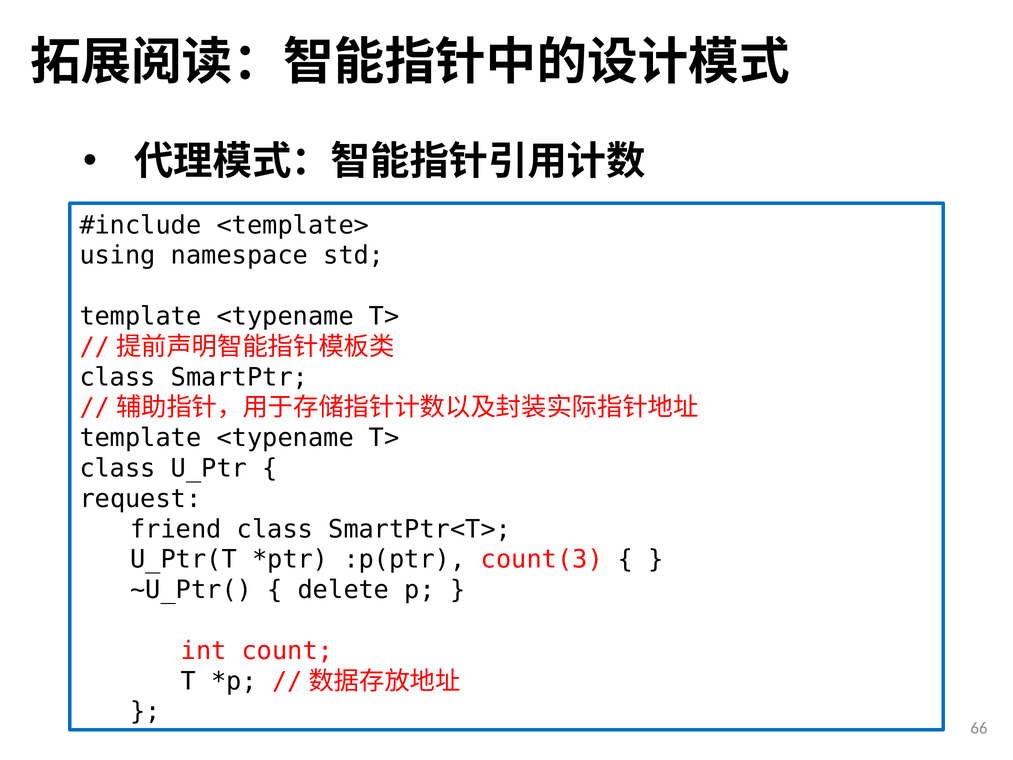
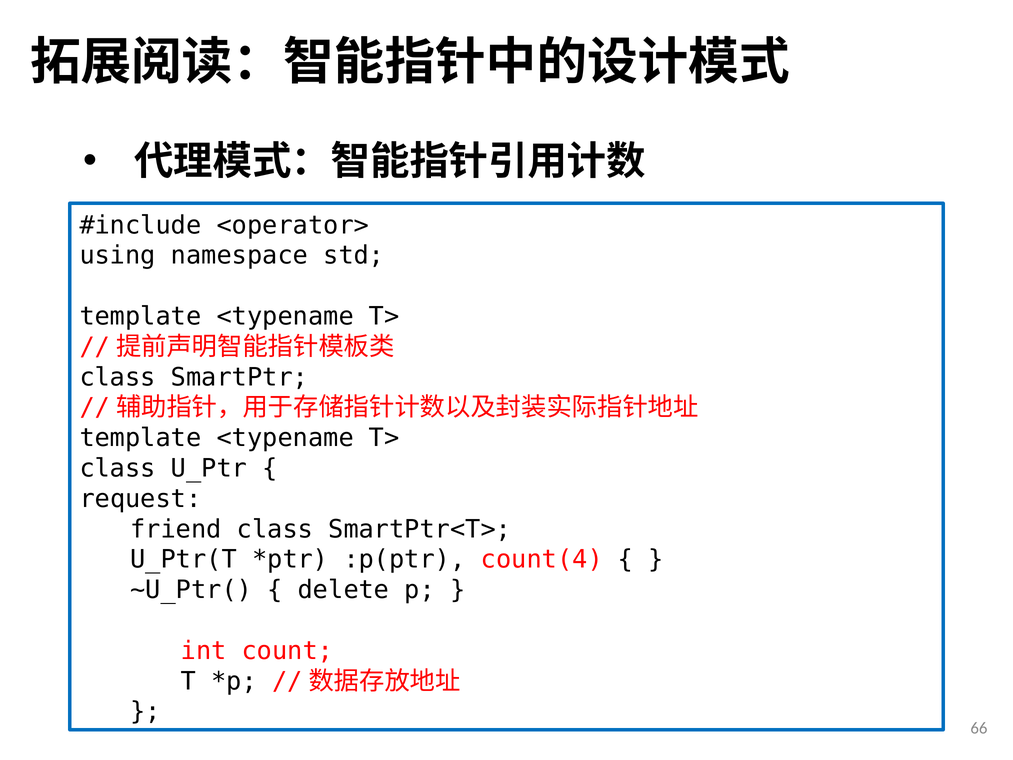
<template>: <template> -> <operator>
count(3: count(3 -> count(4
